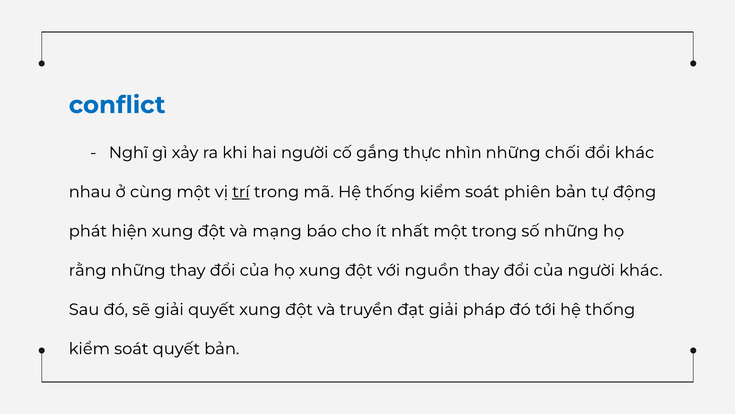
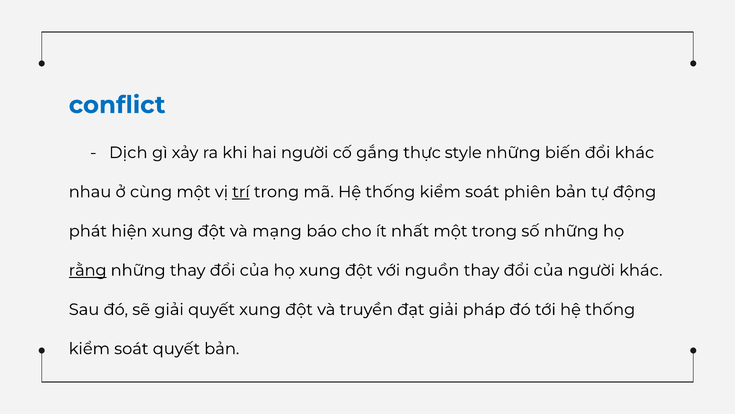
Nghĩ: Nghĩ -> Dịch
nhìn: nhìn -> style
chối: chối -> biến
rằng underline: none -> present
